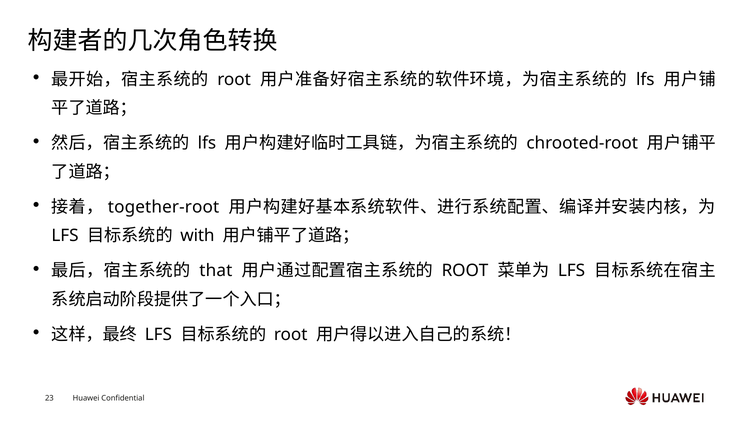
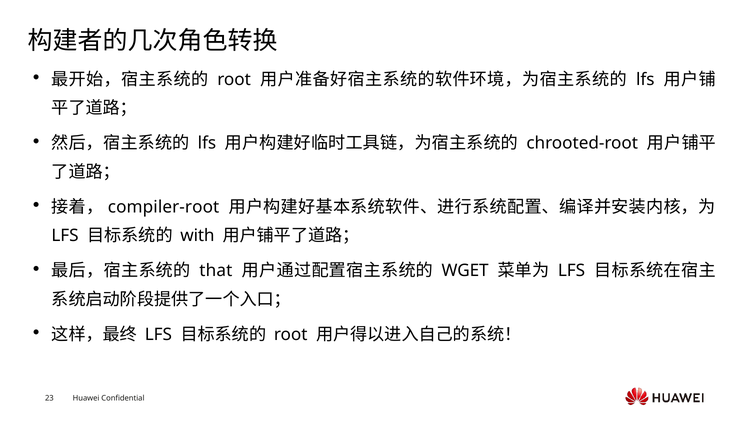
together-root: together-root -> compiler-root
ROOT at (465, 271): ROOT -> WGET
